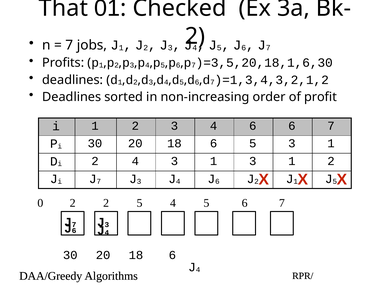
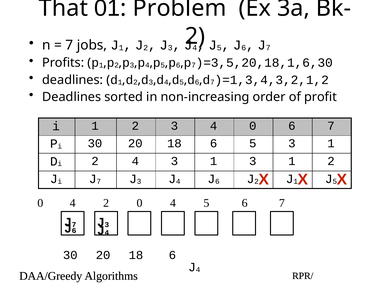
Checked: Checked -> Problem
4 6: 6 -> 0
2 at (73, 203): 2 -> 4
2 5: 5 -> 0
